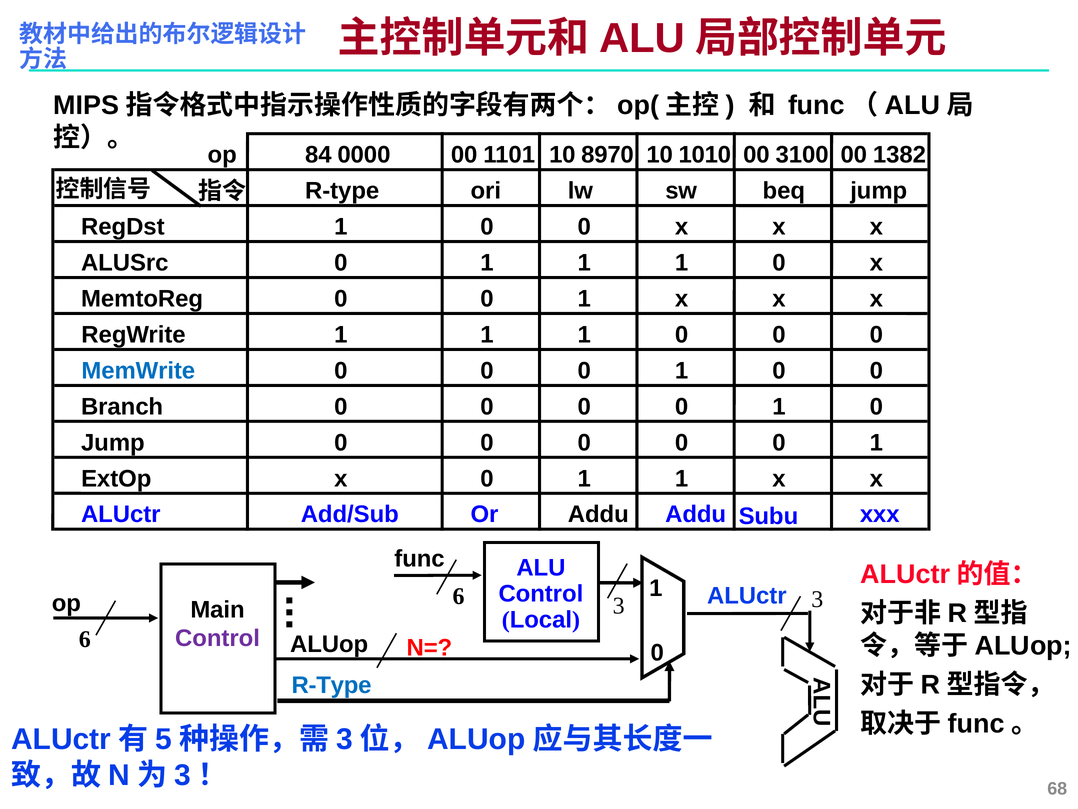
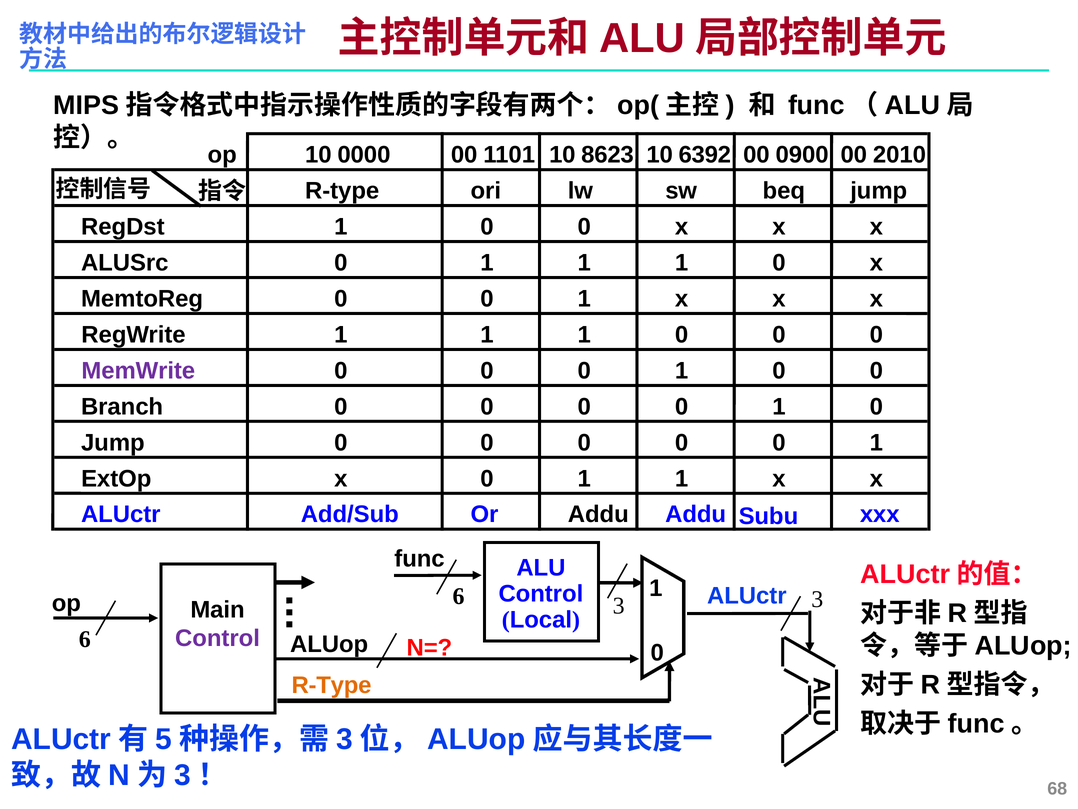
op 84: 84 -> 10
8970: 8970 -> 8623
1010: 1010 -> 6392
3100: 3100 -> 0900
1382: 1382 -> 2010
MemWrite colour: blue -> purple
R-Type at (332, 685) colour: blue -> orange
